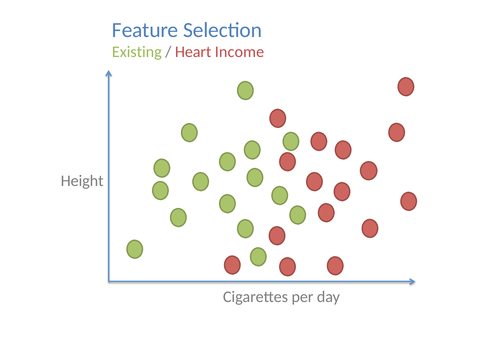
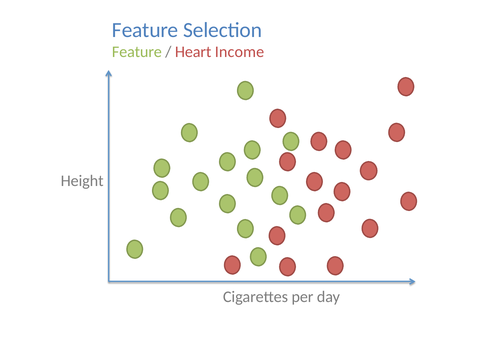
Existing at (137, 52): Existing -> Feature
